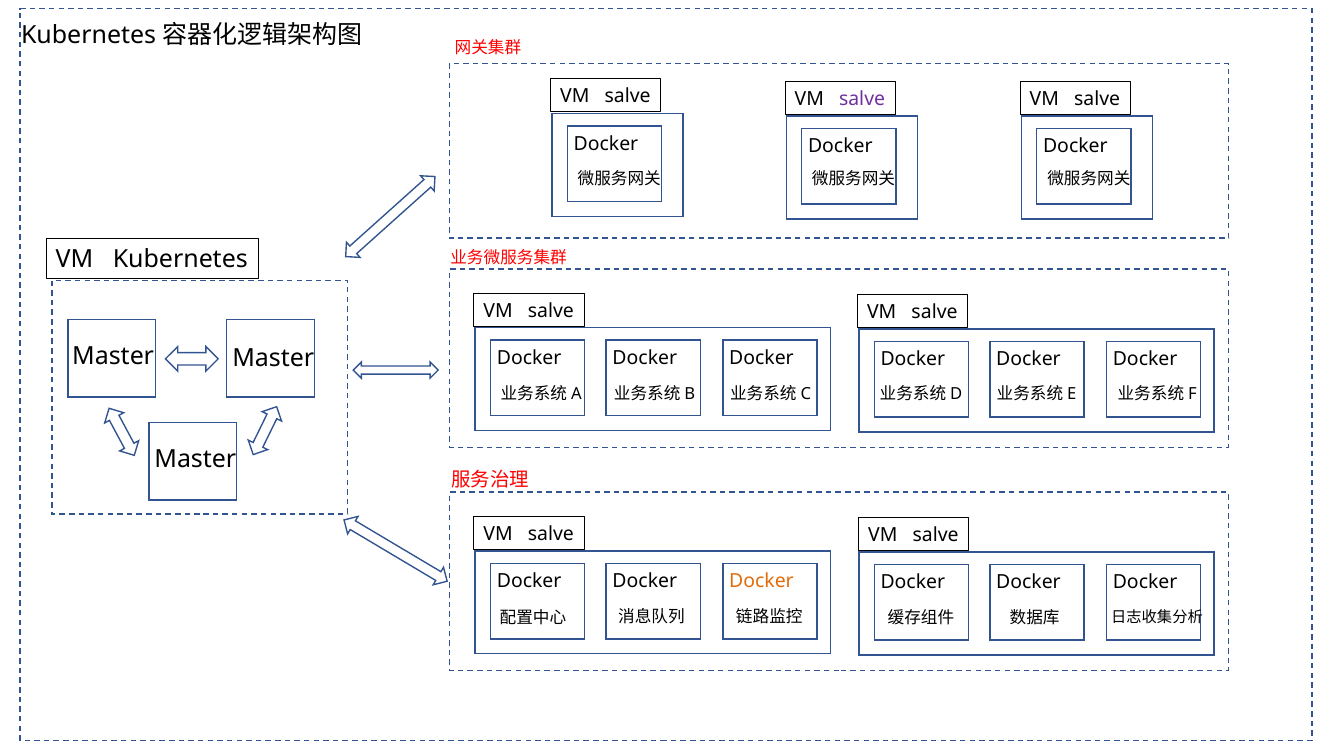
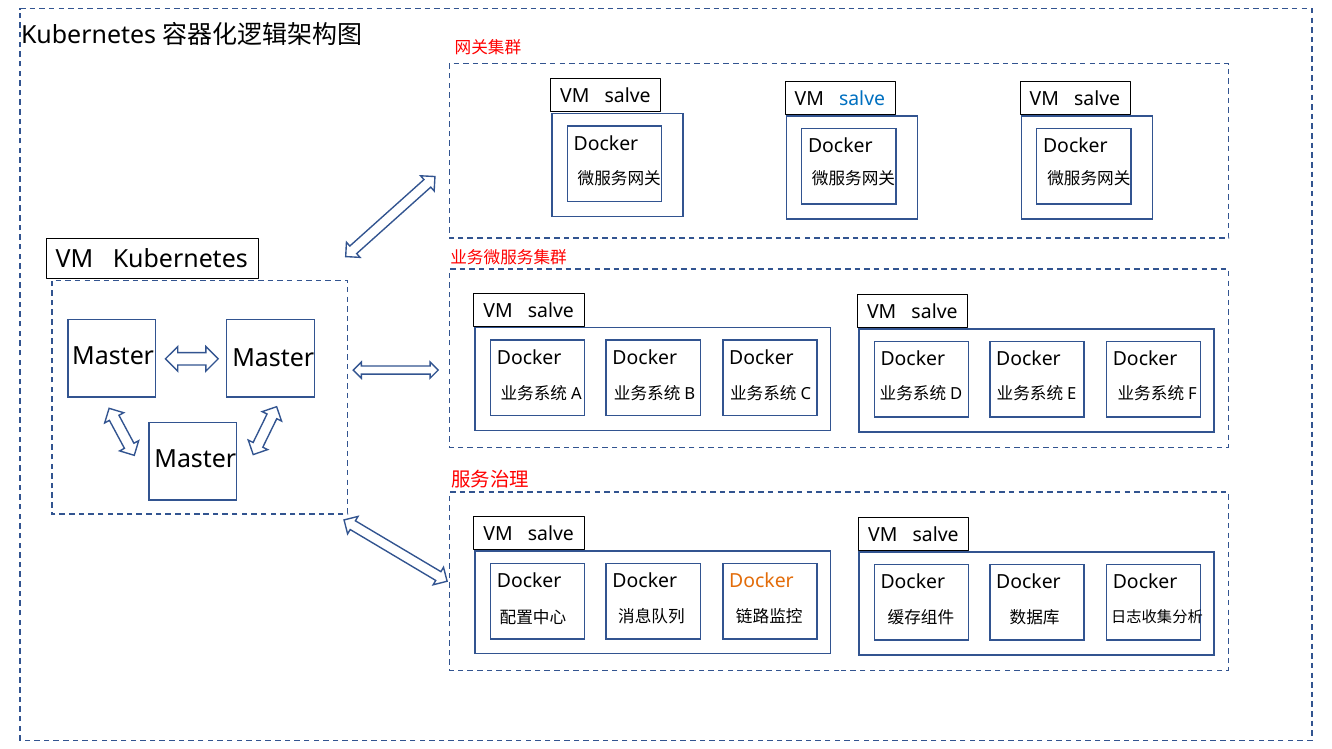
salve at (862, 99) colour: purple -> blue
